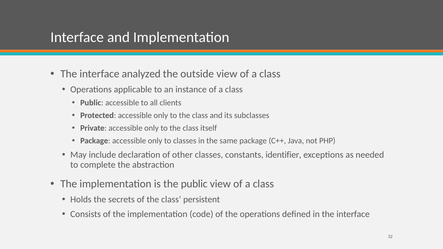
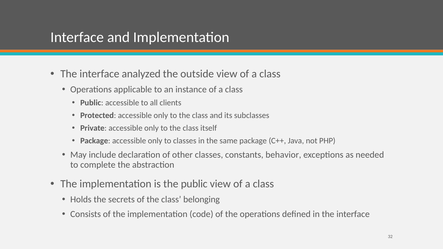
identifier: identifier -> behavior
persistent: persistent -> belonging
